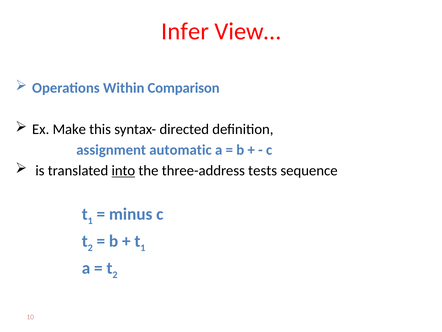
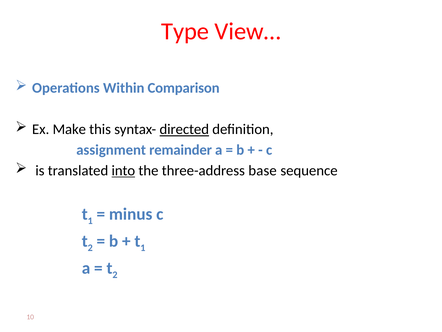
Infer: Infer -> Type
directed underline: none -> present
automatic: automatic -> remainder
tests: tests -> base
